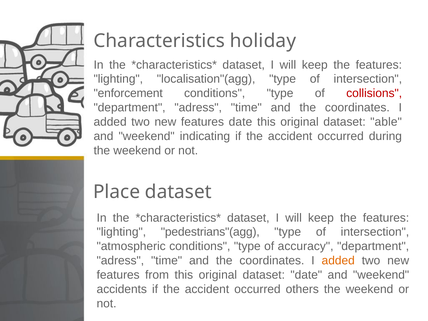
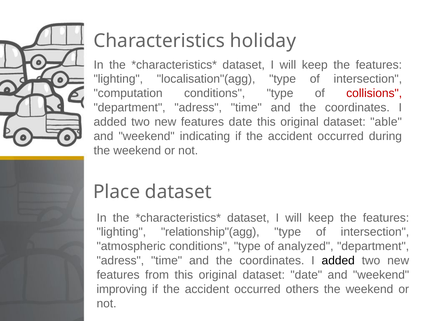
enforcement: enforcement -> computation
pedestrians"(agg: pedestrians"(agg -> relationship"(agg
accuracy: accuracy -> analyzed
added at (338, 261) colour: orange -> black
accidents: accidents -> improving
